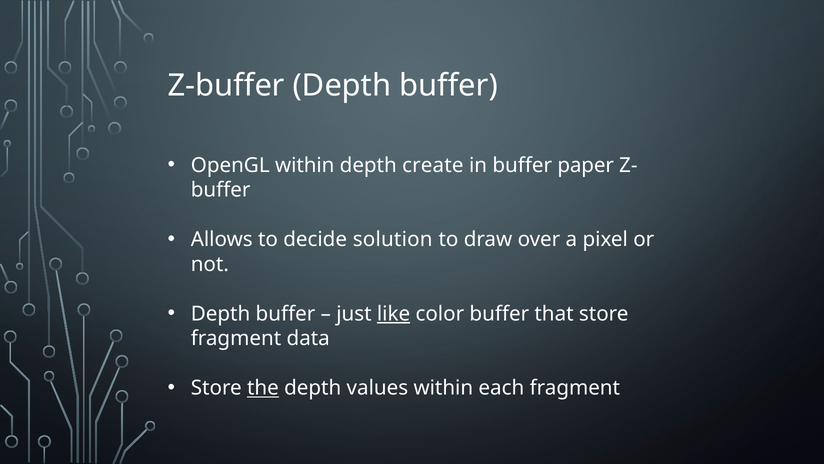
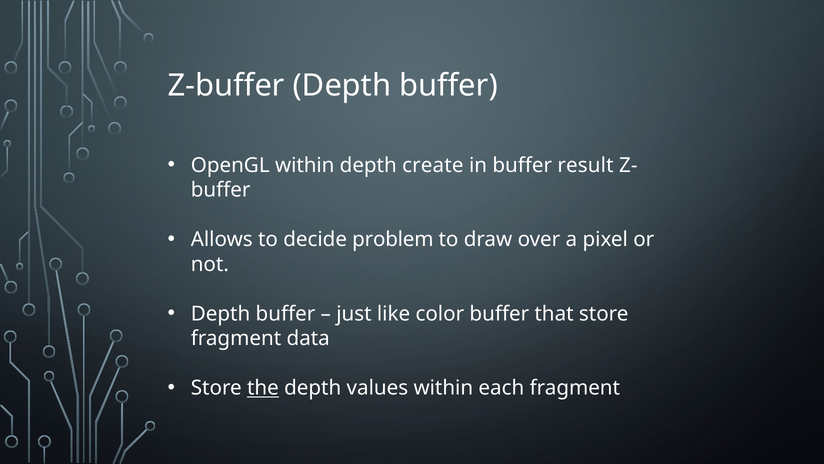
paper: paper -> result
solution: solution -> problem
like underline: present -> none
